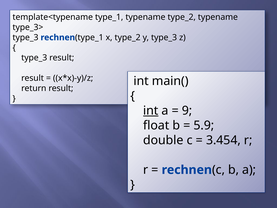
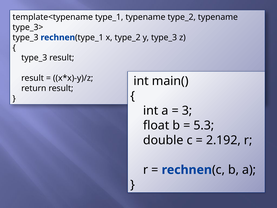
int at (151, 111) underline: present -> none
9: 9 -> 3
5.9: 5.9 -> 5.3
3.454: 3.454 -> 2.192
